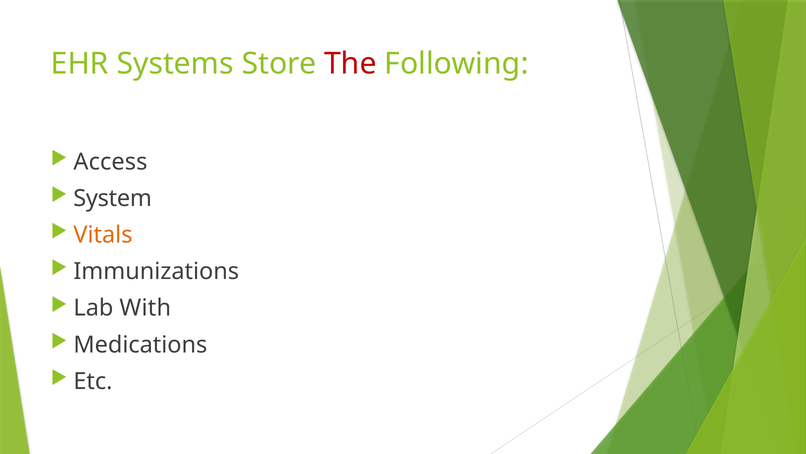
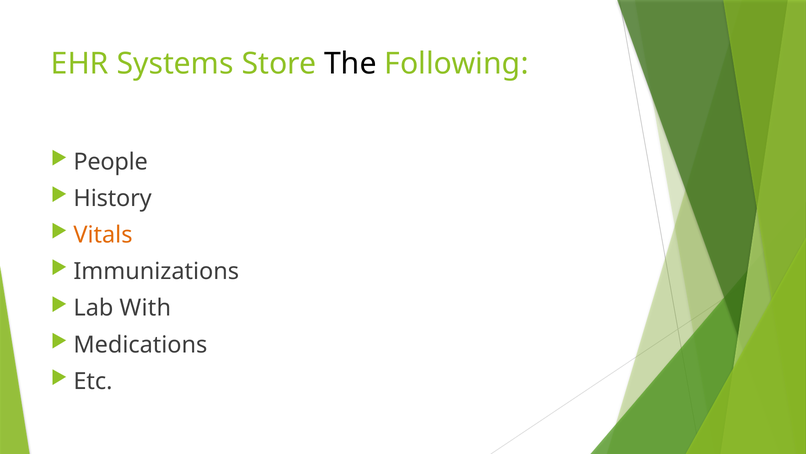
The colour: red -> black
Access: Access -> People
System: System -> History
